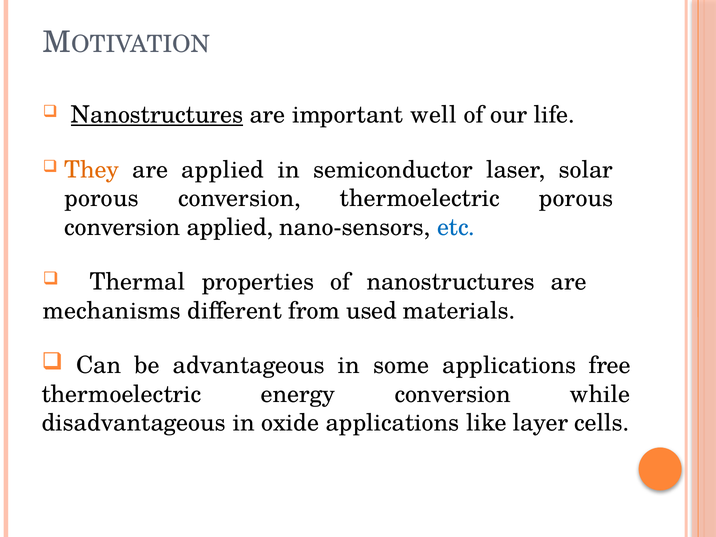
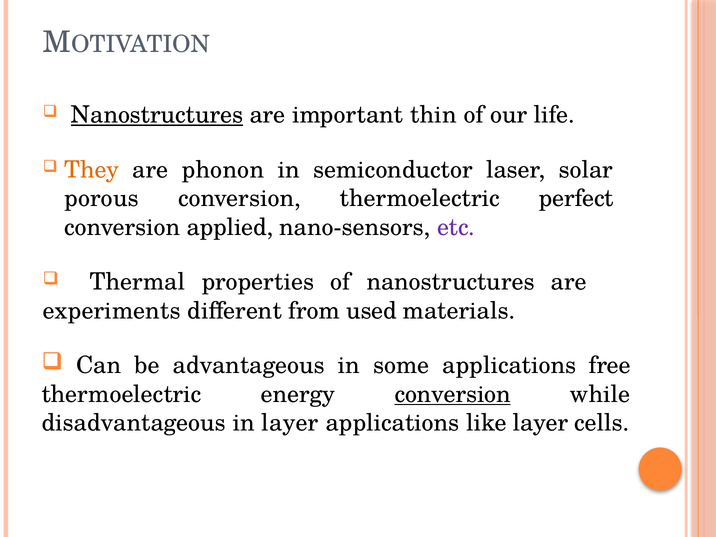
well: well -> thin
are applied: applied -> phonon
thermoelectric porous: porous -> perfect
etc colour: blue -> purple
mechanisms: mechanisms -> experiments
conversion at (453, 394) underline: none -> present
in oxide: oxide -> layer
